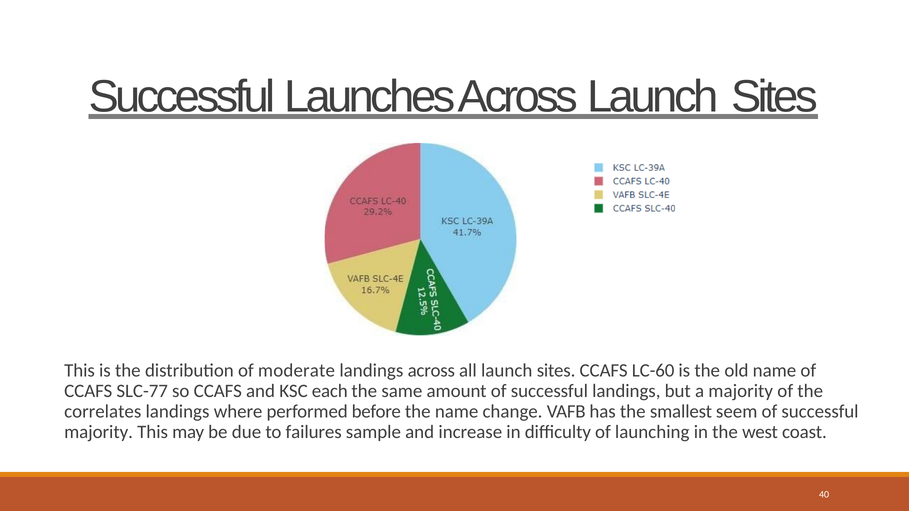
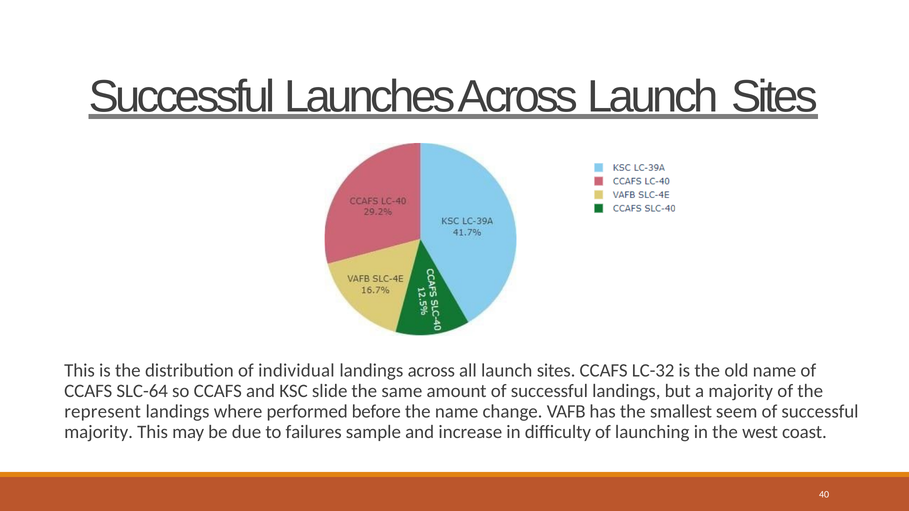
moderate: moderate -> individual
LC-60: LC-60 -> LC-32
SLC-77: SLC-77 -> SLC-64
each: each -> slide
correlates: correlates -> represent
